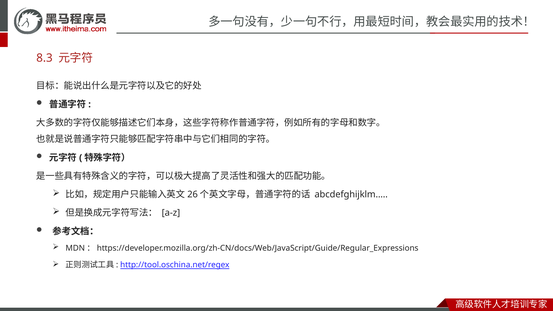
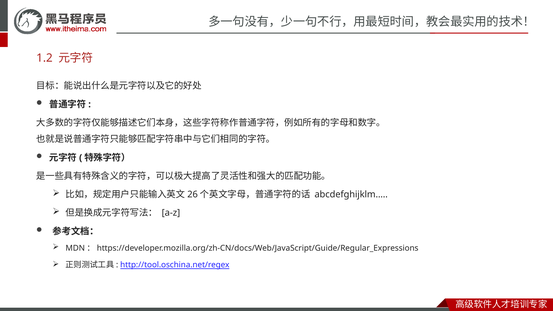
8.3: 8.3 -> 1.2
